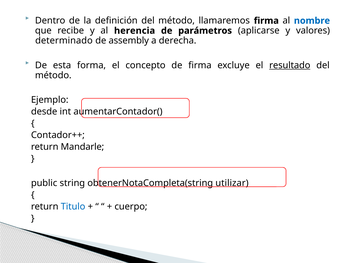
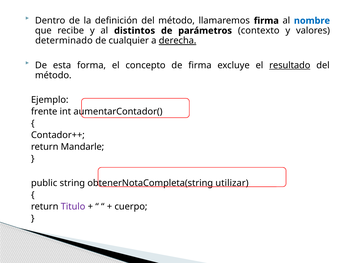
herencia: herencia -> distintos
aplicarse: aplicarse -> contexto
assembly: assembly -> cualquier
derecha underline: none -> present
desde: desde -> frente
Titulo colour: blue -> purple
